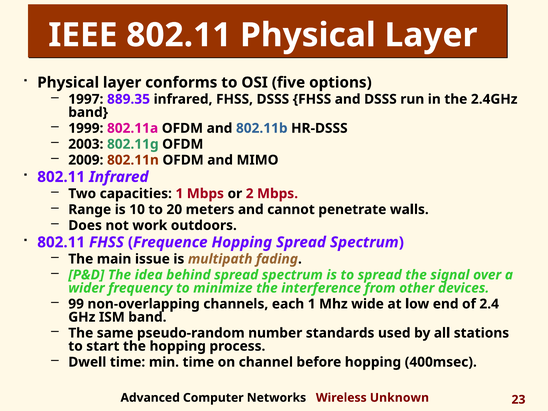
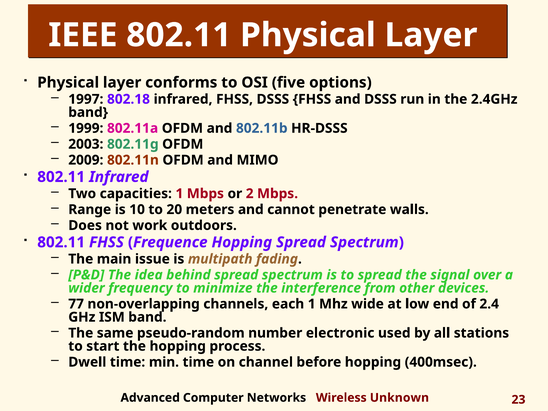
889.35: 889.35 -> 802.18
99: 99 -> 77
standards: standards -> electronic
